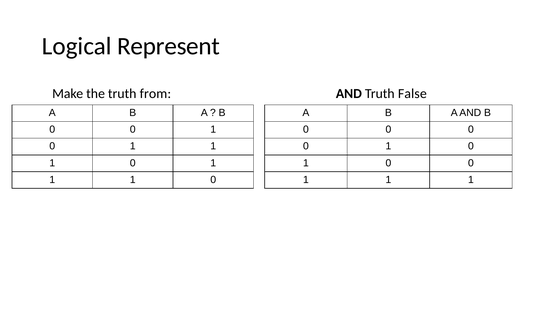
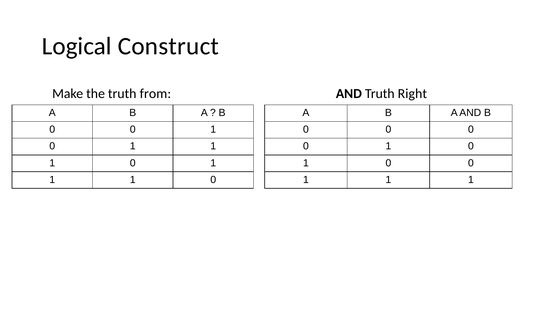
Represent: Represent -> Construct
False: False -> Right
